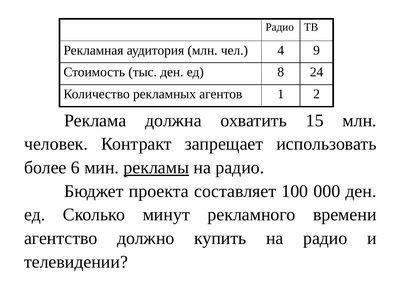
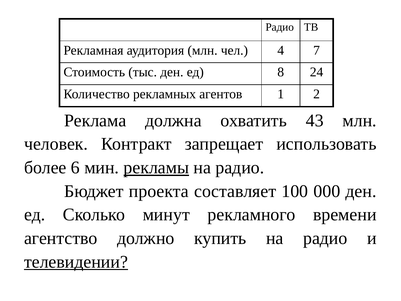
9: 9 -> 7
15: 15 -> 43
телевидении underline: none -> present
